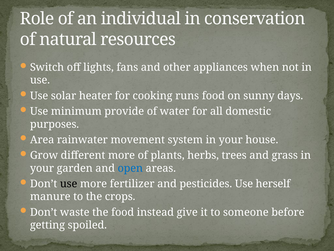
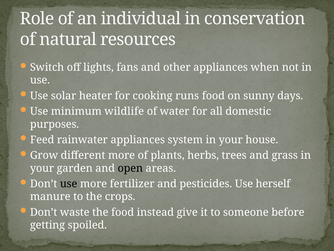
provide: provide -> wildlife
Area: Area -> Feed
rainwater movement: movement -> appliances
open colour: blue -> black
